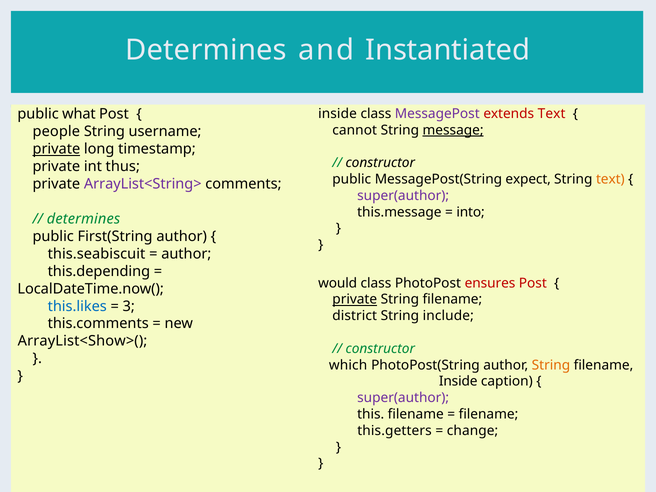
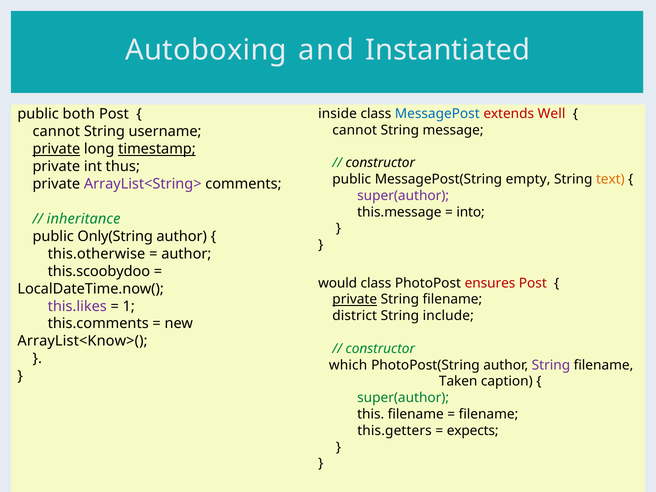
Determines at (206, 50): Determines -> Autoboxing
MessagePost colour: purple -> blue
extends Text: Text -> Well
what: what -> both
message underline: present -> none
people at (56, 132): people -> cannot
timestamp underline: none -> present
expect: expect -> empty
determines at (84, 219): determines -> inheritance
First(String: First(String -> Only(String
this.seabiscuit: this.seabiscuit -> this.otherwise
this.depending: this.depending -> this.scoobydoo
this.likes colour: blue -> purple
3: 3 -> 1
ArrayList<Show>(: ArrayList<Show>( -> ArrayList<Know>(
String at (551, 365) colour: orange -> purple
Inside at (458, 381): Inside -> Taken
super(author at (403, 398) colour: purple -> green
change: change -> expects
